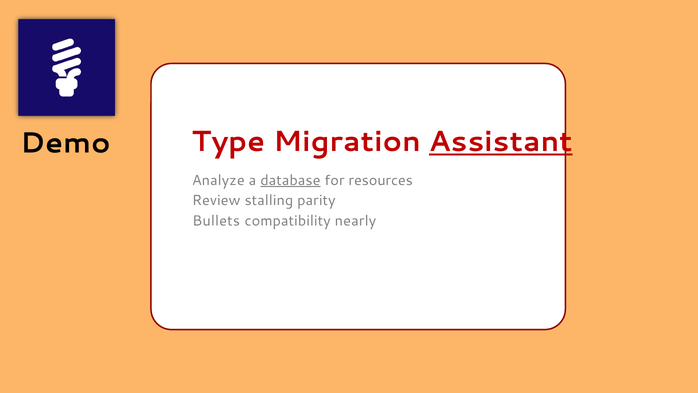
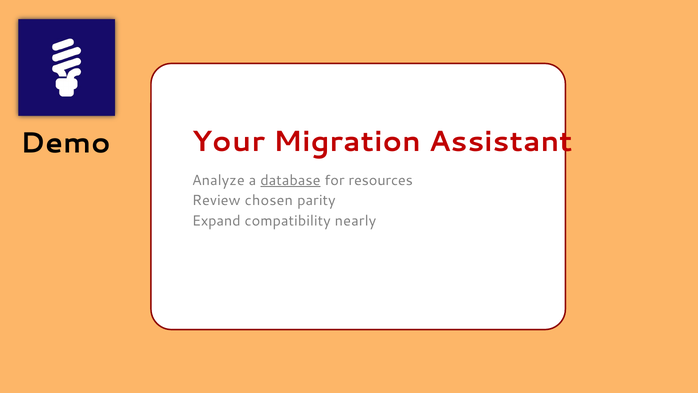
Type: Type -> Your
Assistant underline: present -> none
stalling: stalling -> chosen
Bullets: Bullets -> Expand
